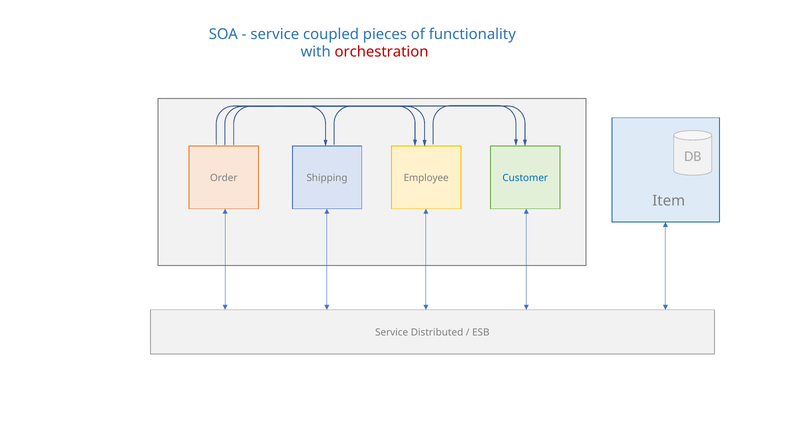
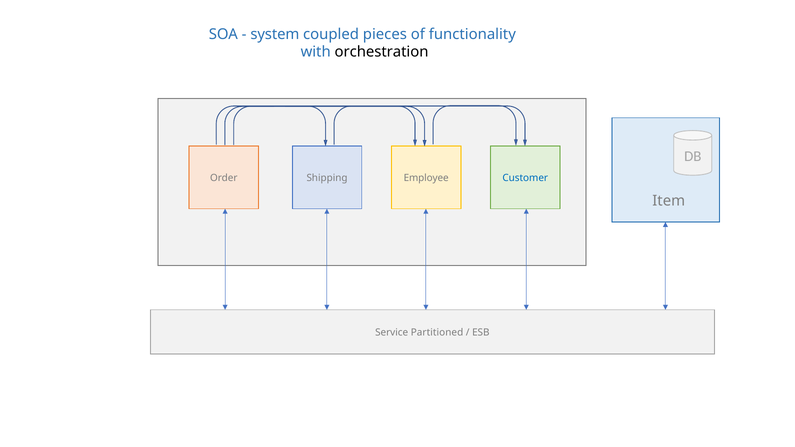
service at (275, 34): service -> system
orchestration colour: red -> black
Distributed: Distributed -> Partitioned
